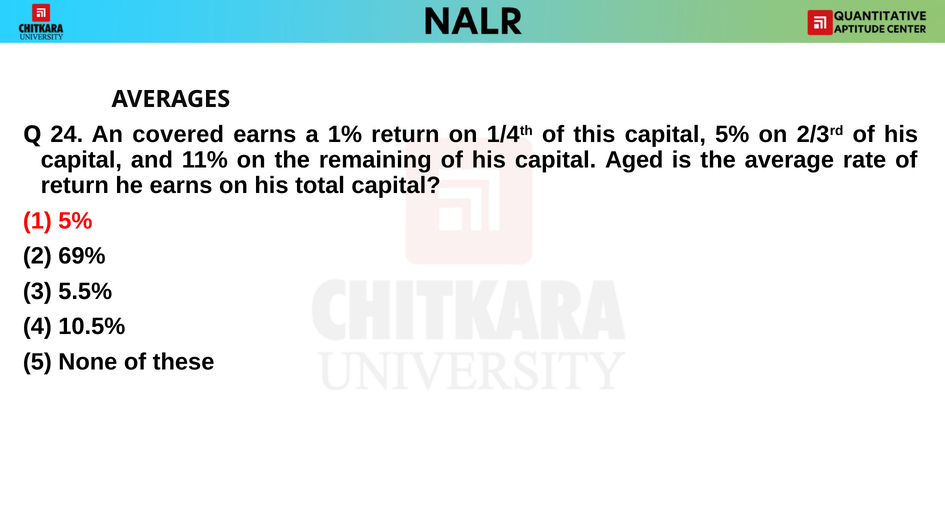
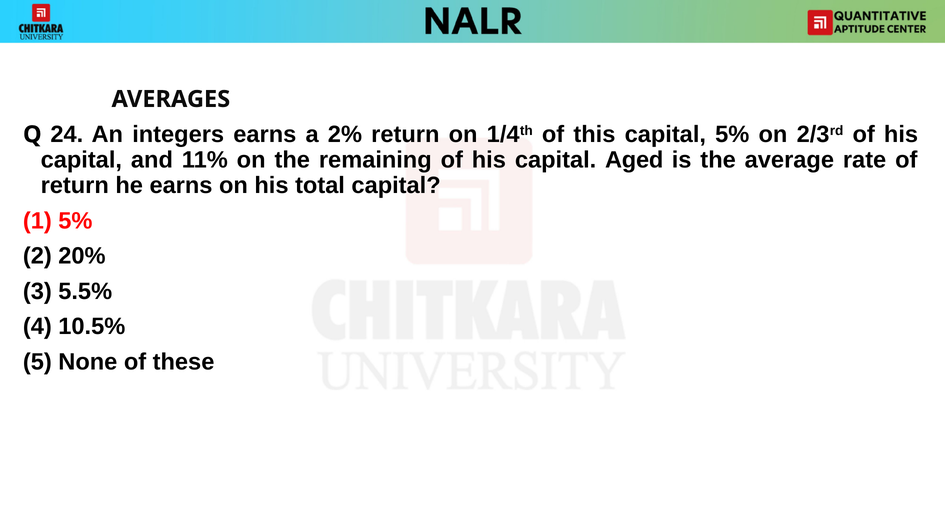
covered: covered -> integers
1%: 1% -> 2%
69%: 69% -> 20%
